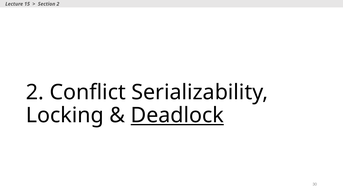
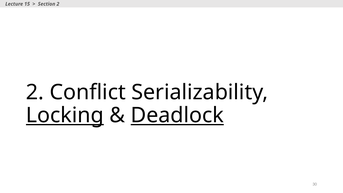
Locking underline: none -> present
